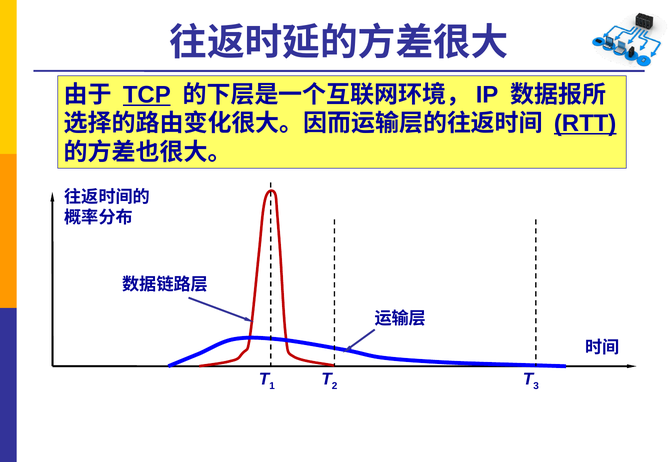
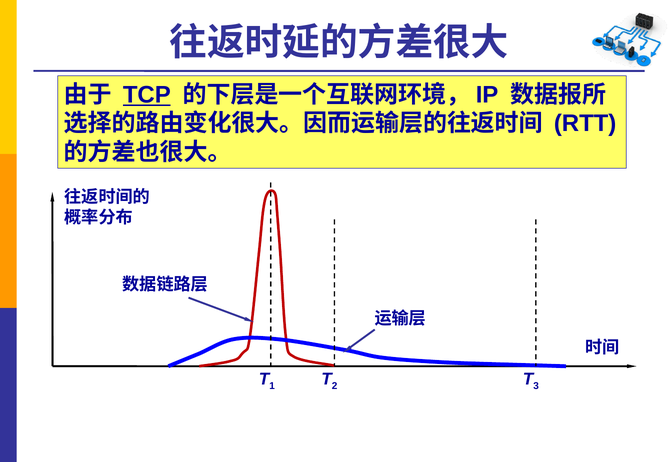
RTT underline: present -> none
